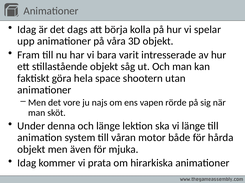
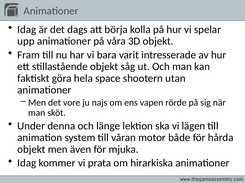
vi länge: länge -> lägen
